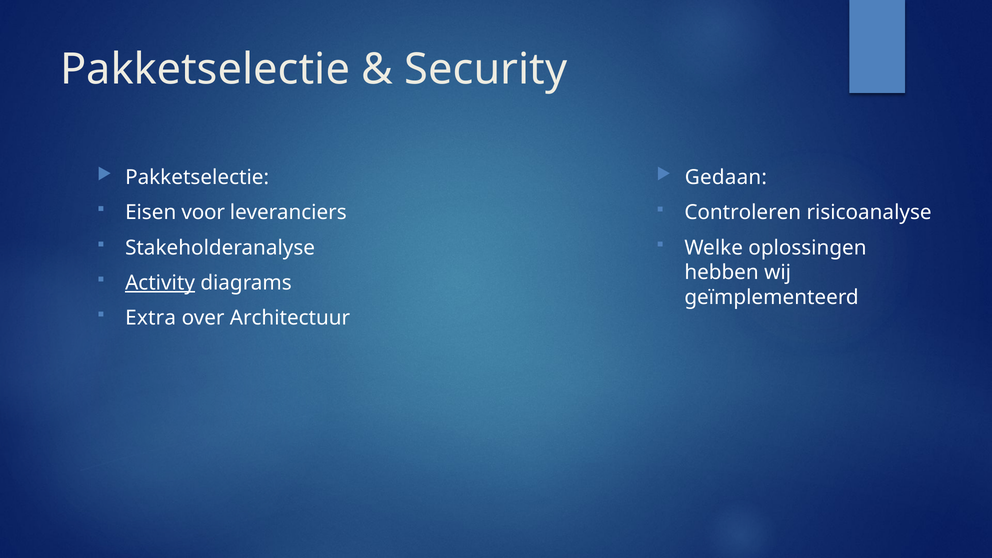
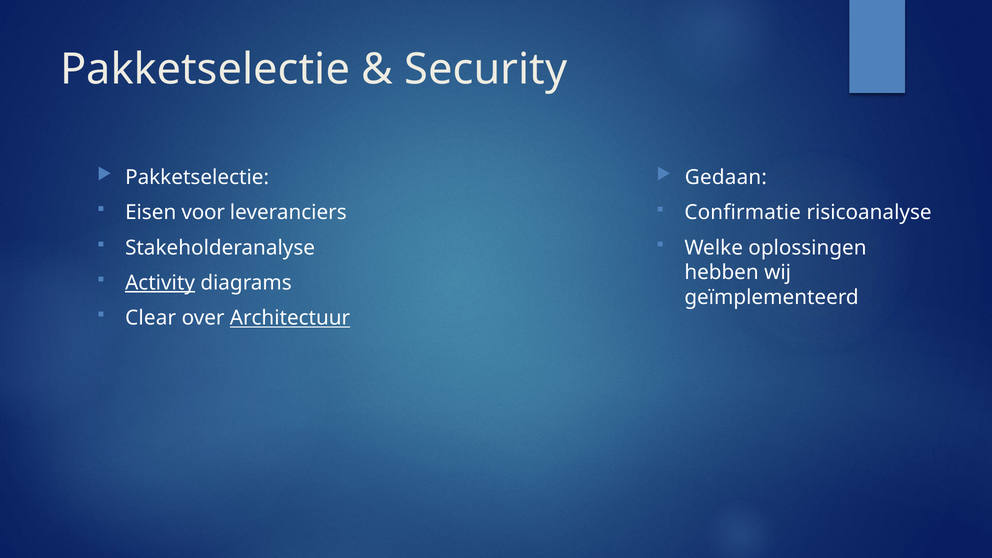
Controleren: Controleren -> Confirmatie
Extra: Extra -> Clear
Architectuur underline: none -> present
